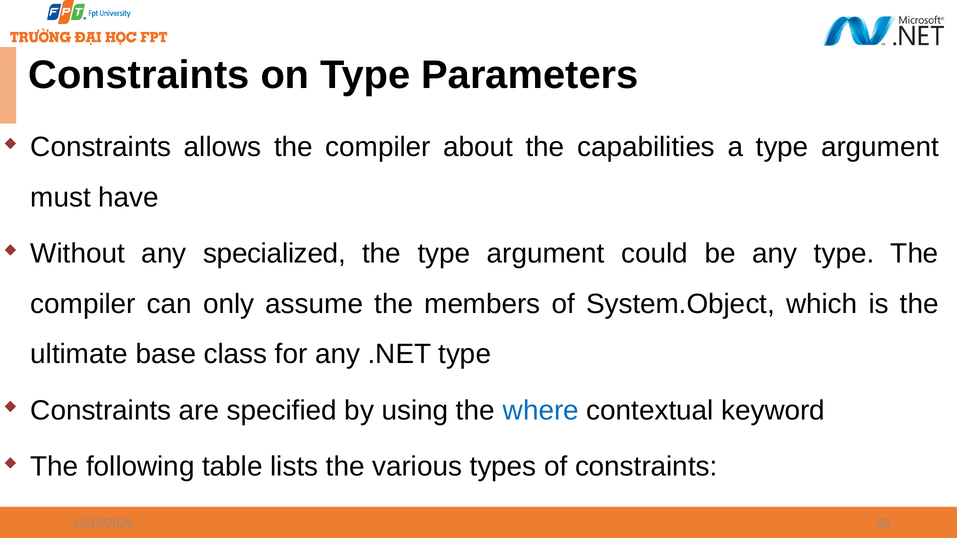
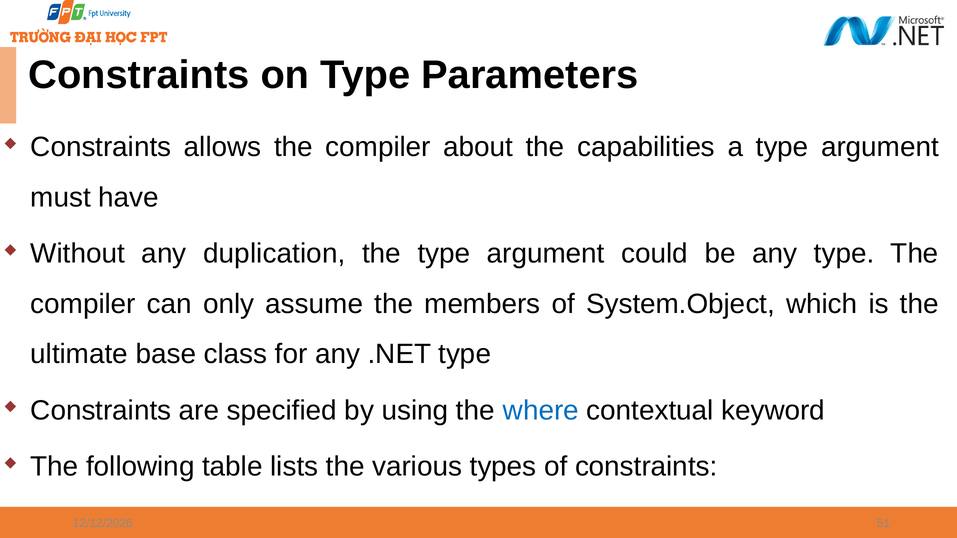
specialized: specialized -> duplication
52: 52 -> 51
